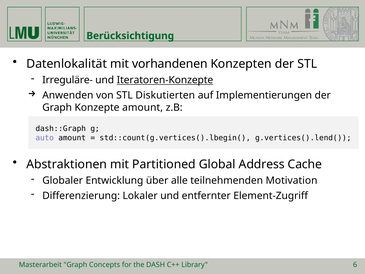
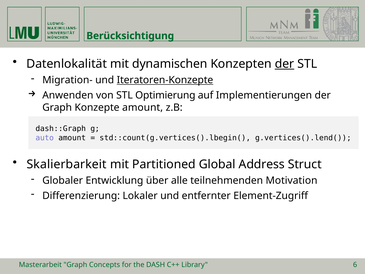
vorhandenen: vorhandenen -> dynamischen
der at (285, 64) underline: none -> present
Irreguläre-: Irreguläre- -> Migration-
Diskutierten: Diskutierten -> Optimierung
Abstraktionen: Abstraktionen -> Skalierbarkeit
Cache: Cache -> Struct
